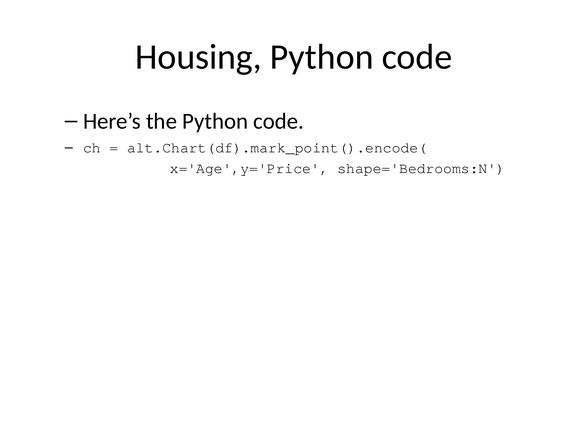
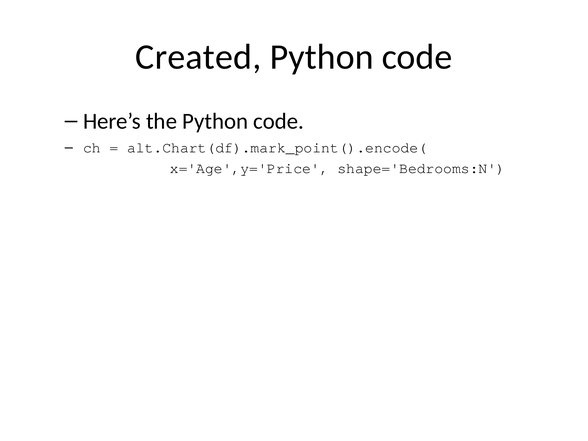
Housing: Housing -> Created
